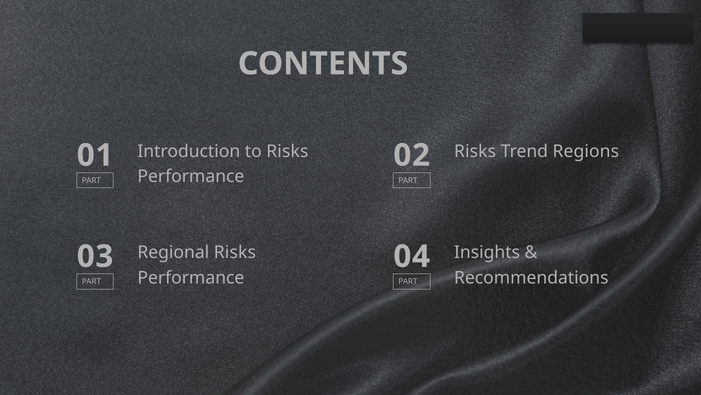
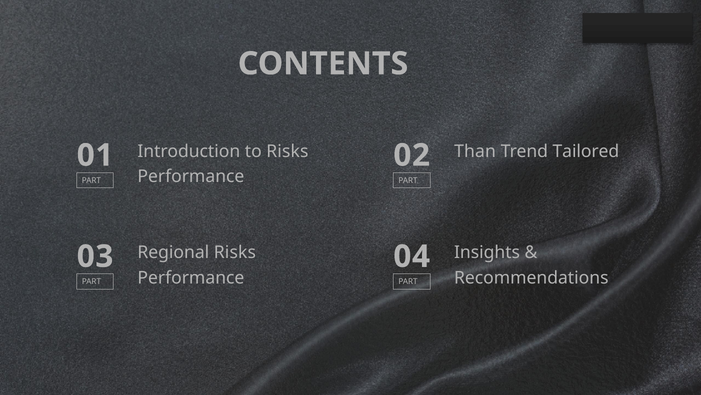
Risks at (475, 151): Risks -> Than
Regions: Regions -> Tailored
